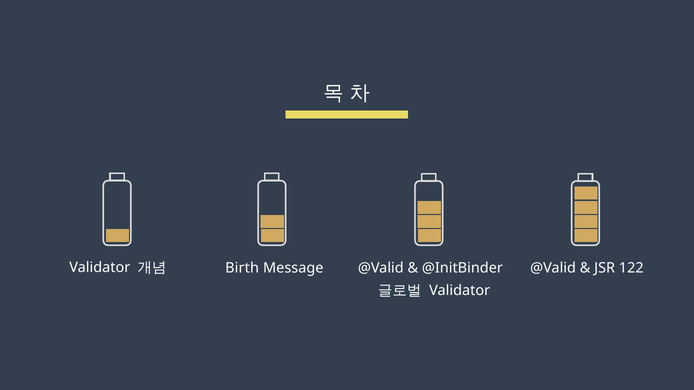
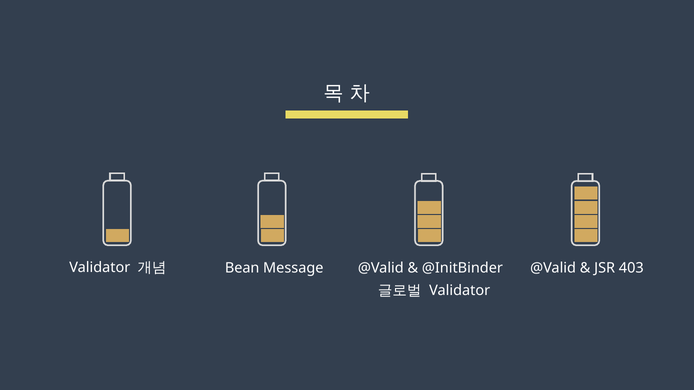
Birth: Birth -> Bean
122: 122 -> 403
